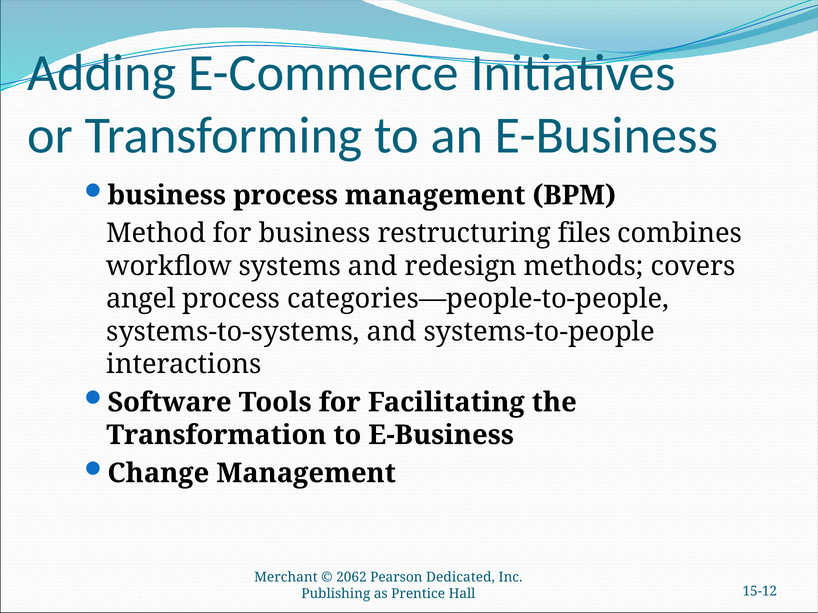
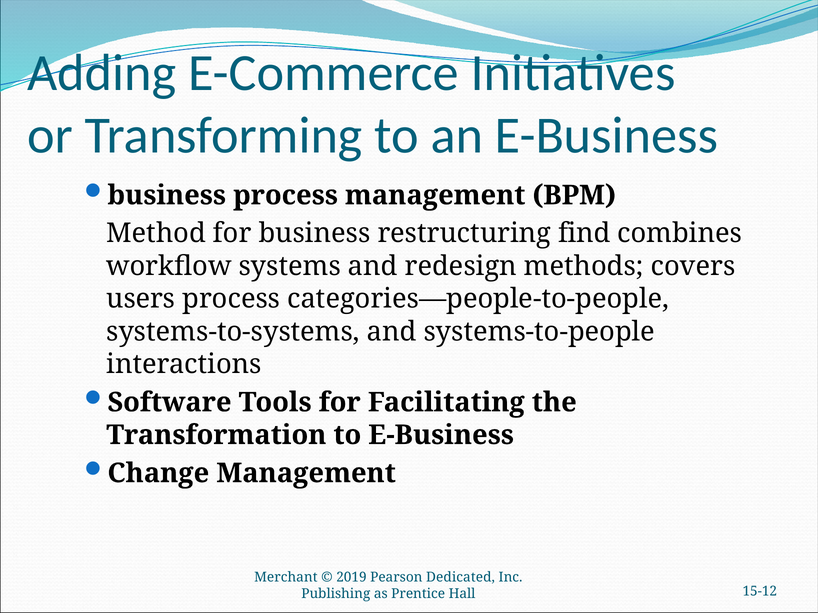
files: files -> find
angel: angel -> users
2062: 2062 -> 2019
